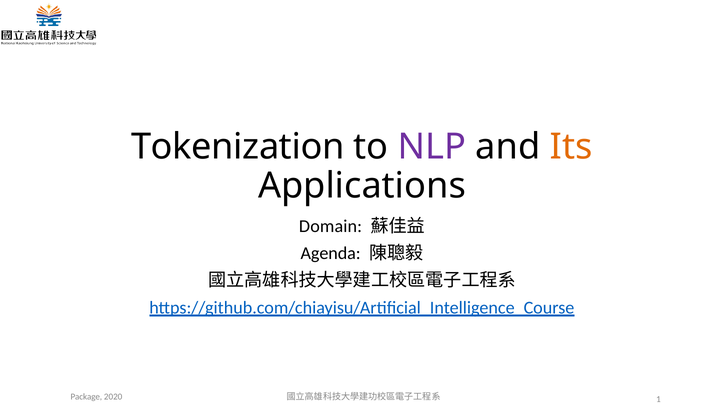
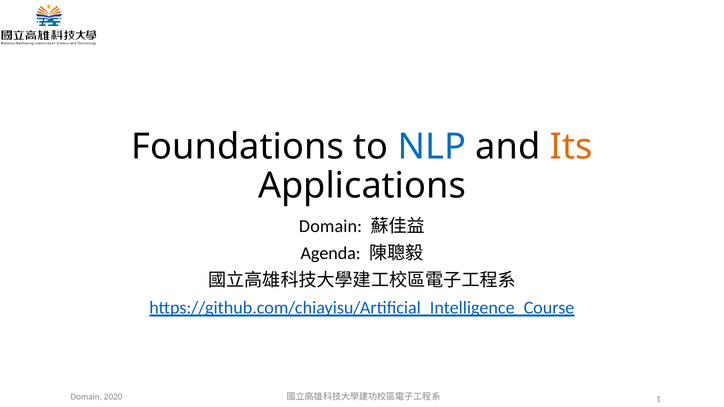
Tokenization: Tokenization -> Foundations
NLP colour: purple -> blue
Package at (86, 397): Package -> Domain
